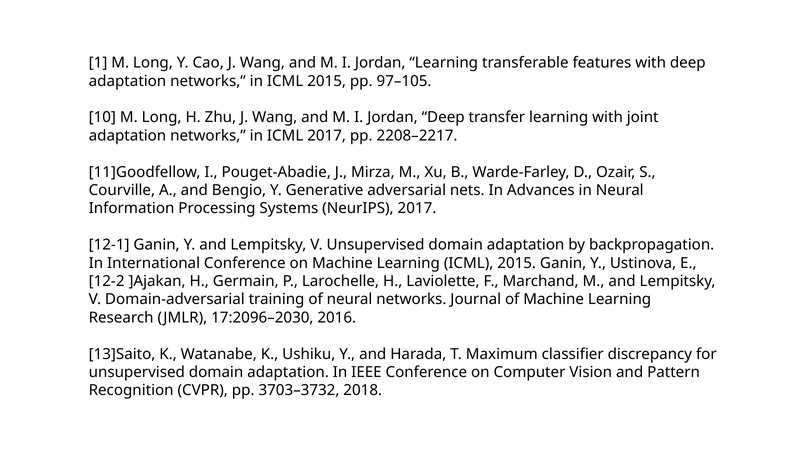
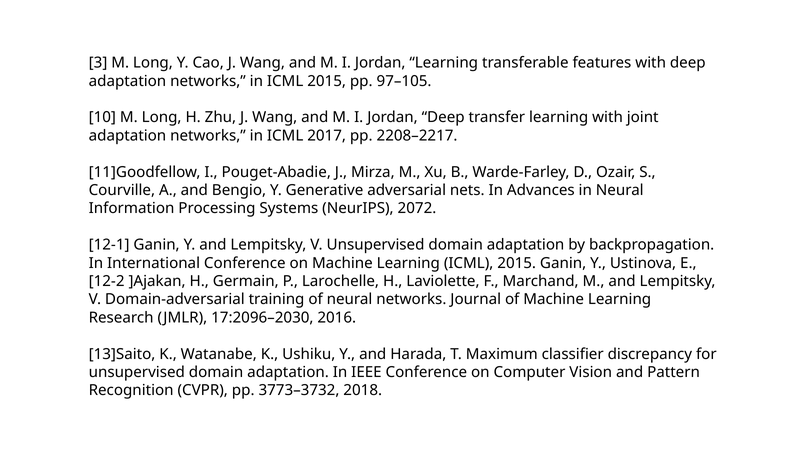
1: 1 -> 3
NeurIPS 2017: 2017 -> 2072
3703–3732: 3703–3732 -> 3773–3732
